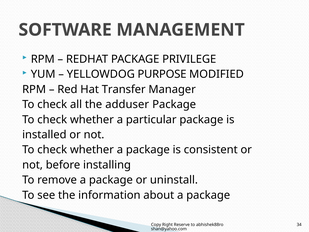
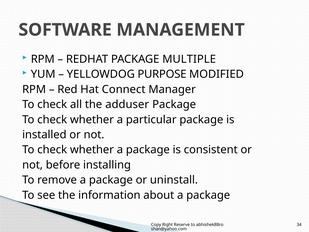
PRIVILEGE: PRIVILEGE -> MULTIPLE
Transfer: Transfer -> Connect
